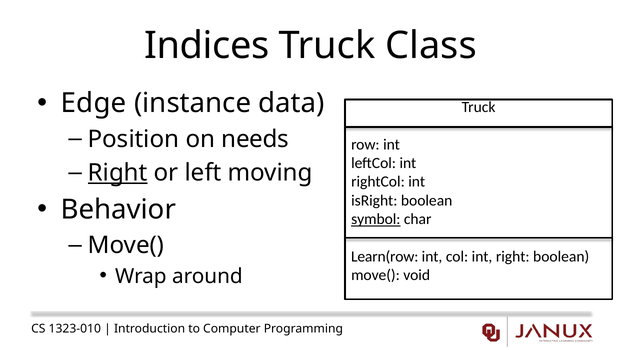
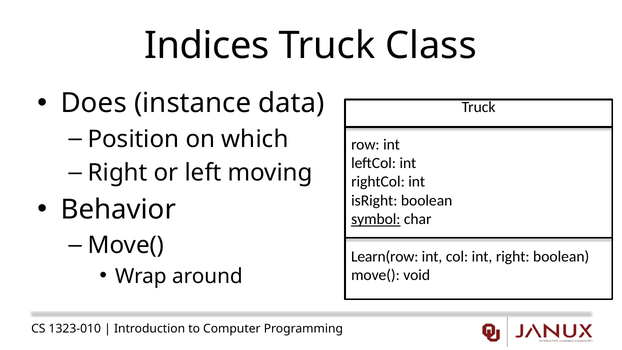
Edge: Edge -> Does
needs: needs -> which
Right at (118, 173) underline: present -> none
